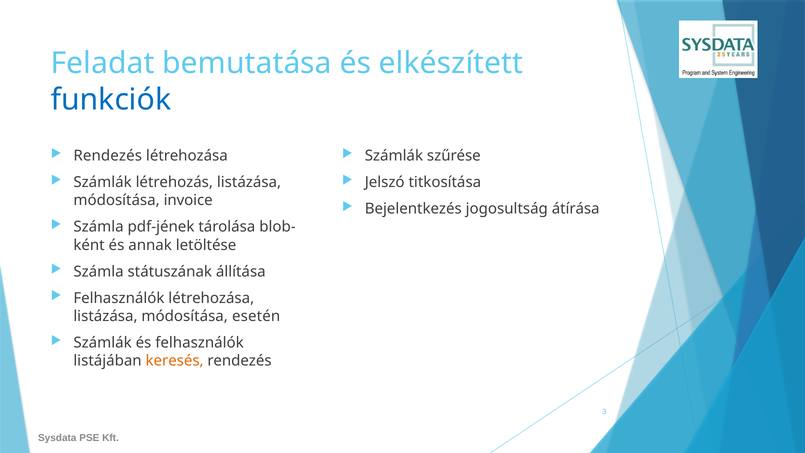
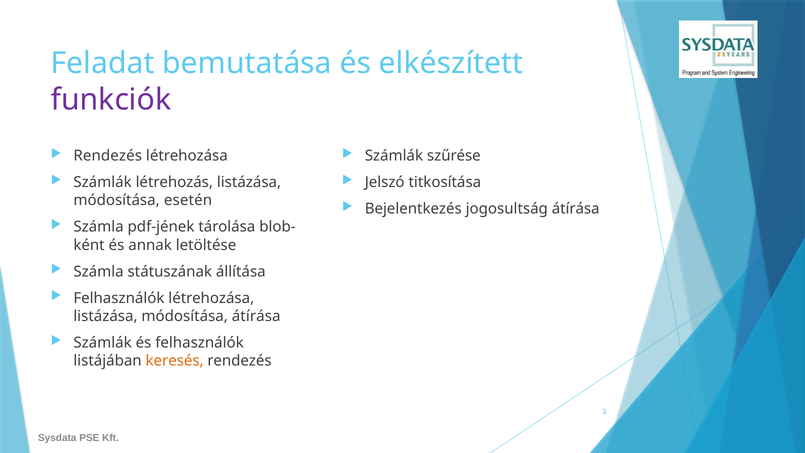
funkciók colour: blue -> purple
invoice: invoice -> esetén
módosítása esetén: esetén -> átírása
